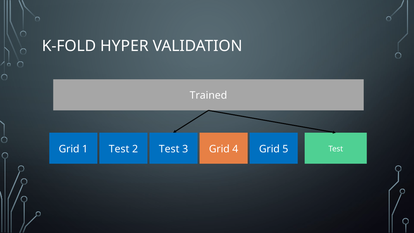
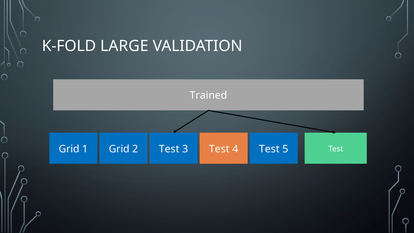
HYPER: HYPER -> LARGE
1 Test: Test -> Grid
3 Grid: Grid -> Test
4 Grid: Grid -> Test
